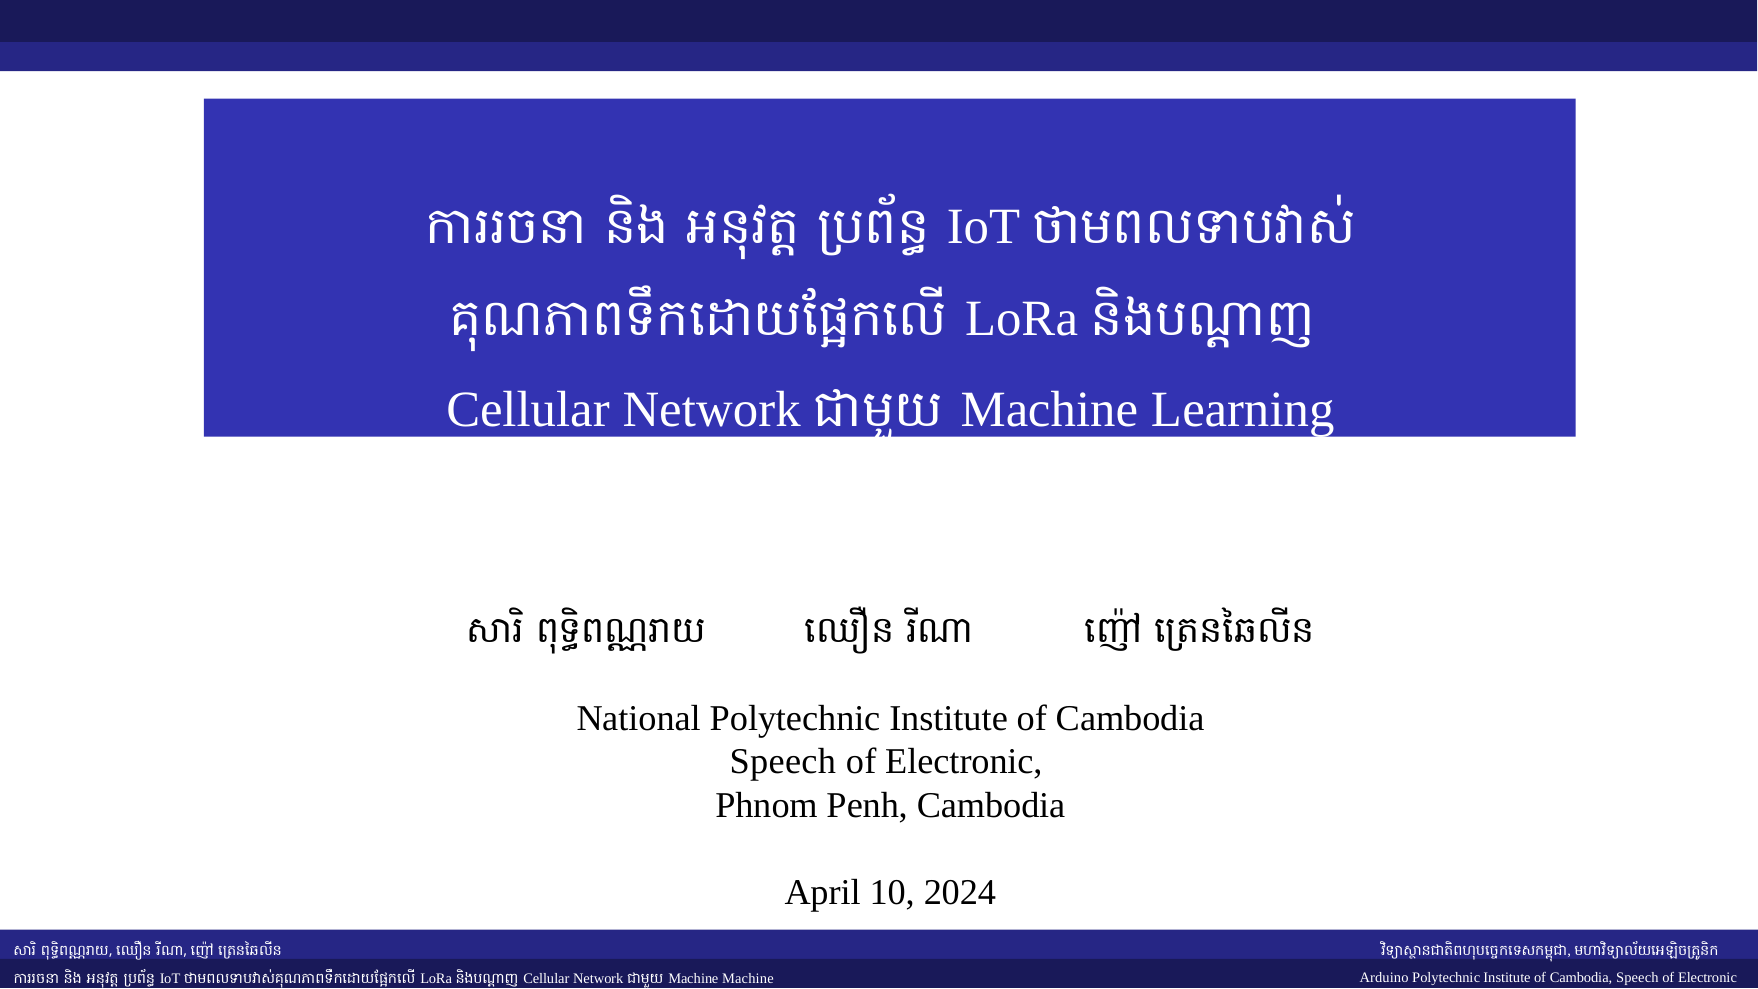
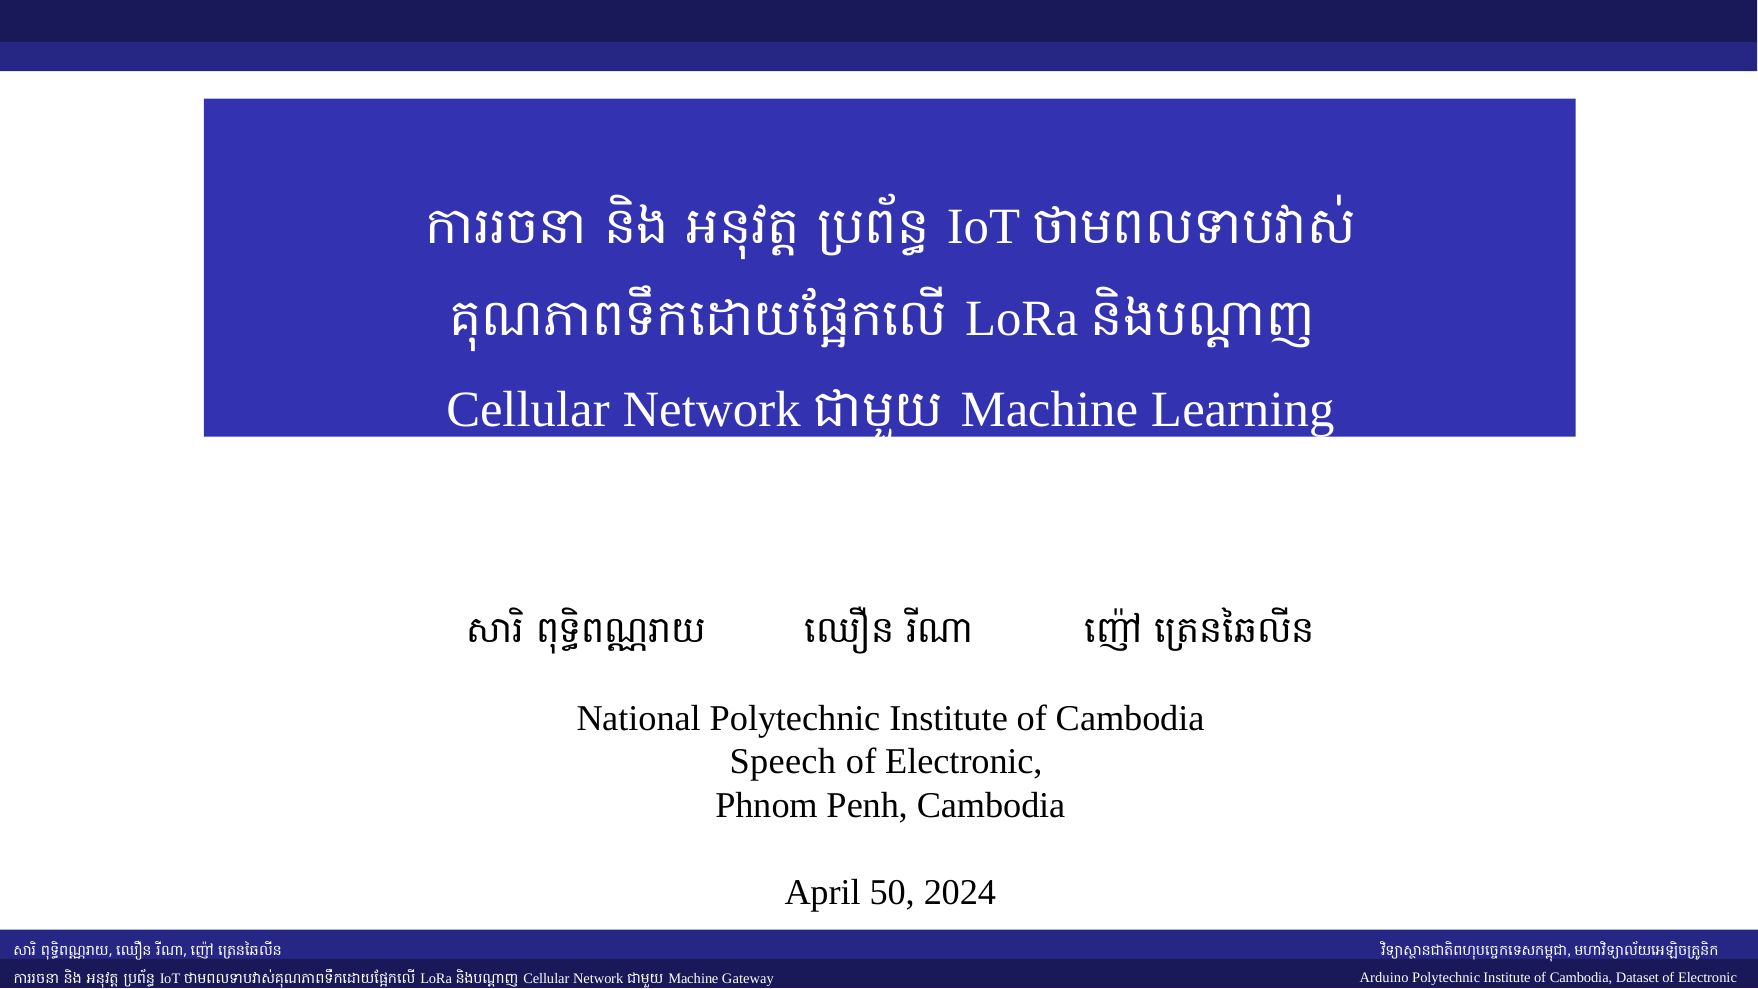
10: 10 -> 50
Speech at (1637, 977): Speech -> Dataset
Machine Machine: Machine -> Gateway
